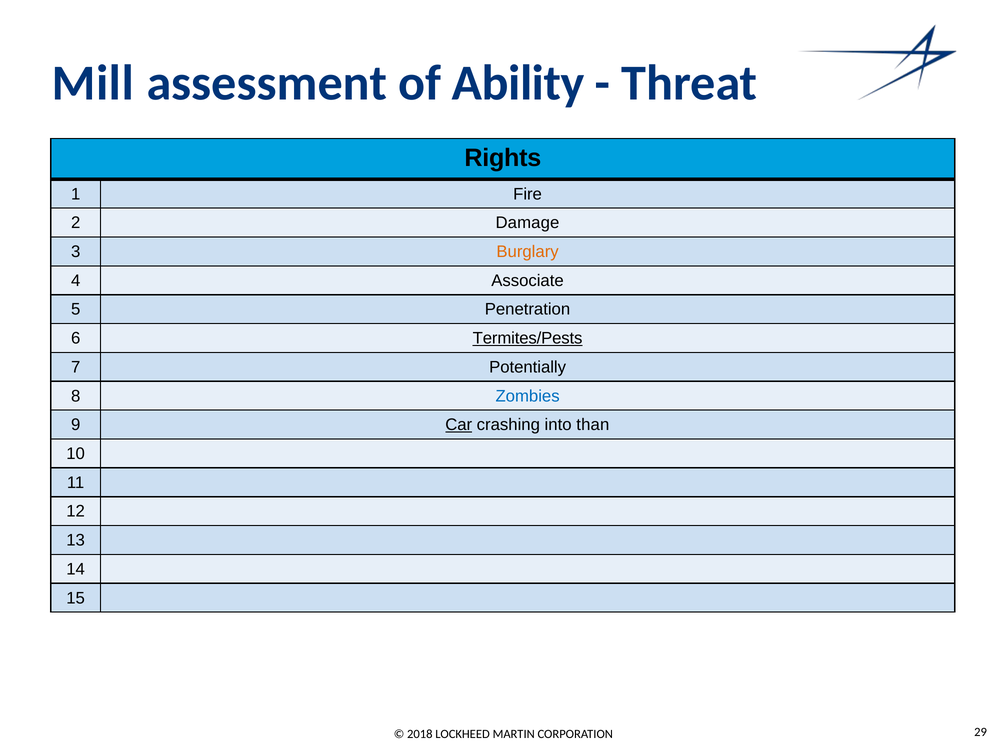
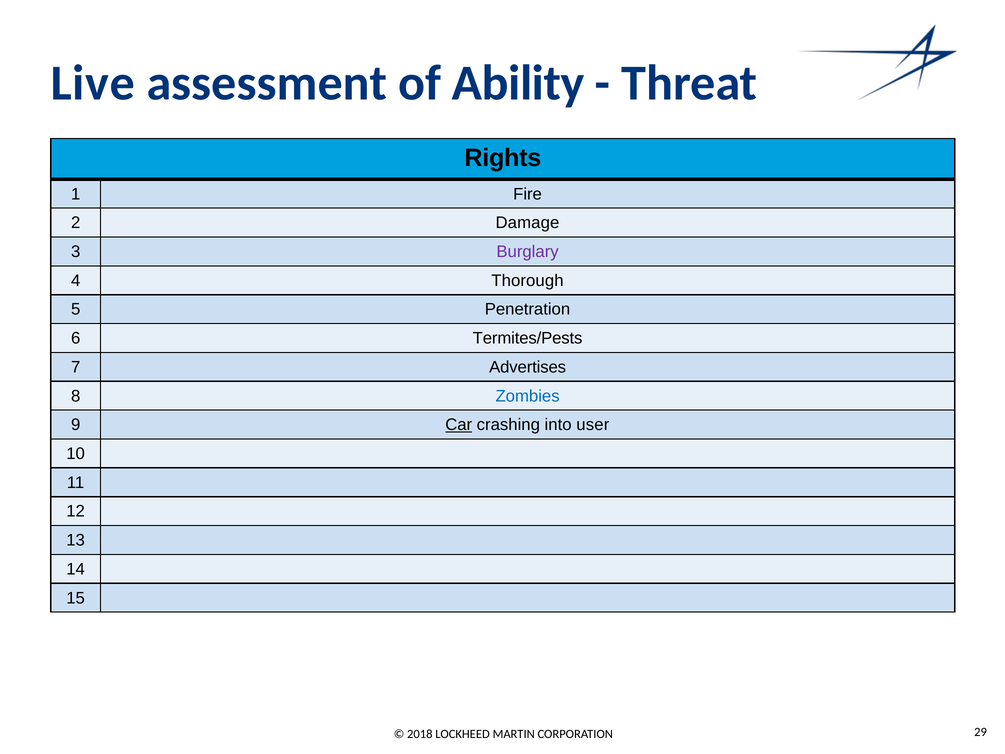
Mill: Mill -> Live
Burglary colour: orange -> purple
Associate: Associate -> Thorough
Termites/Pests underline: present -> none
Potentially: Potentially -> Advertises
than: than -> user
